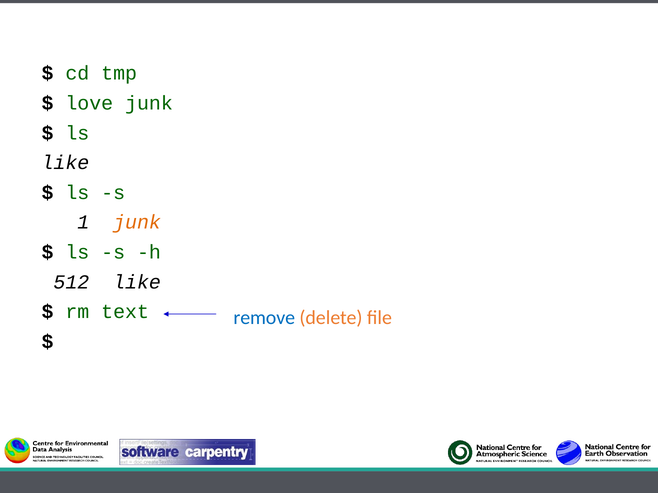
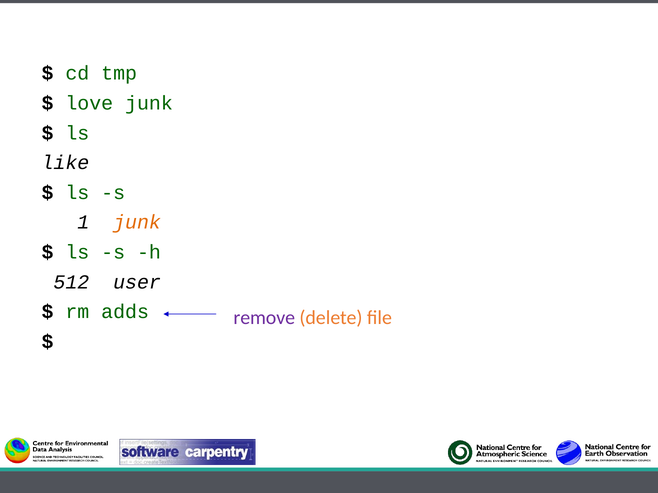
512 like: like -> user
text: text -> adds
remove colour: blue -> purple
